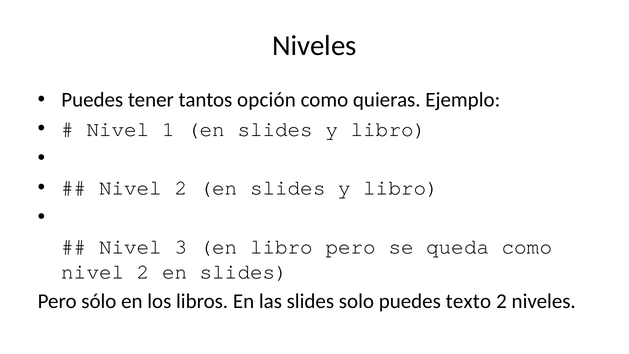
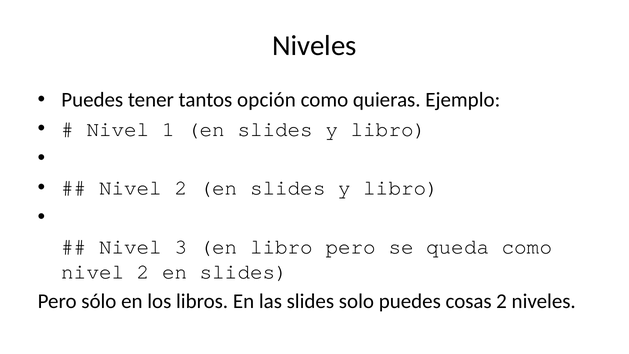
texto: texto -> cosas
